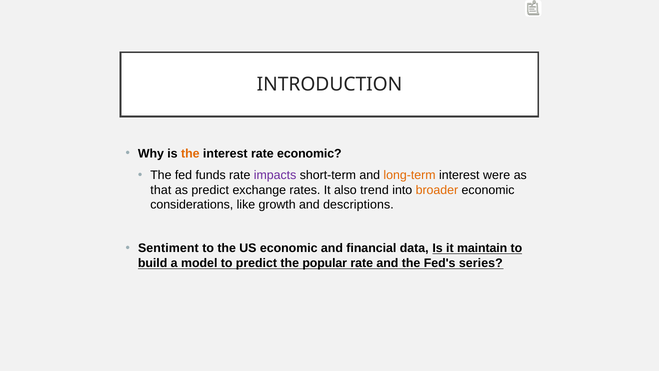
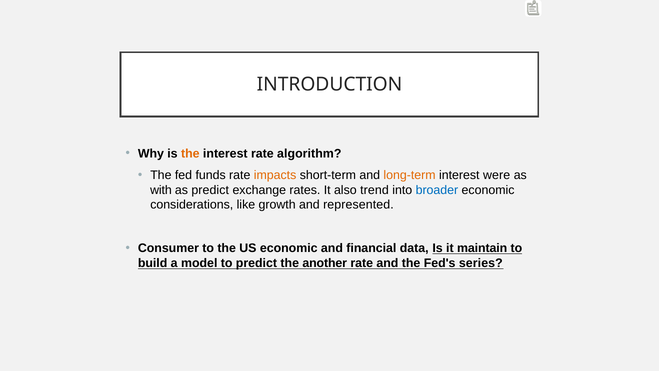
rate economic: economic -> algorithm
impacts colour: purple -> orange
that: that -> with
broader colour: orange -> blue
descriptions: descriptions -> represented
Sentiment: Sentiment -> Consumer
popular: popular -> another
